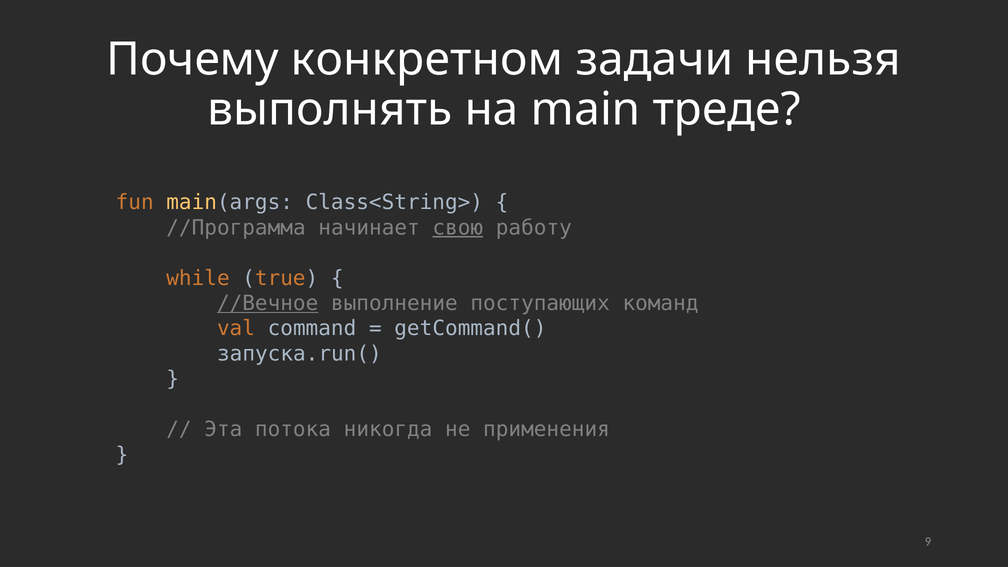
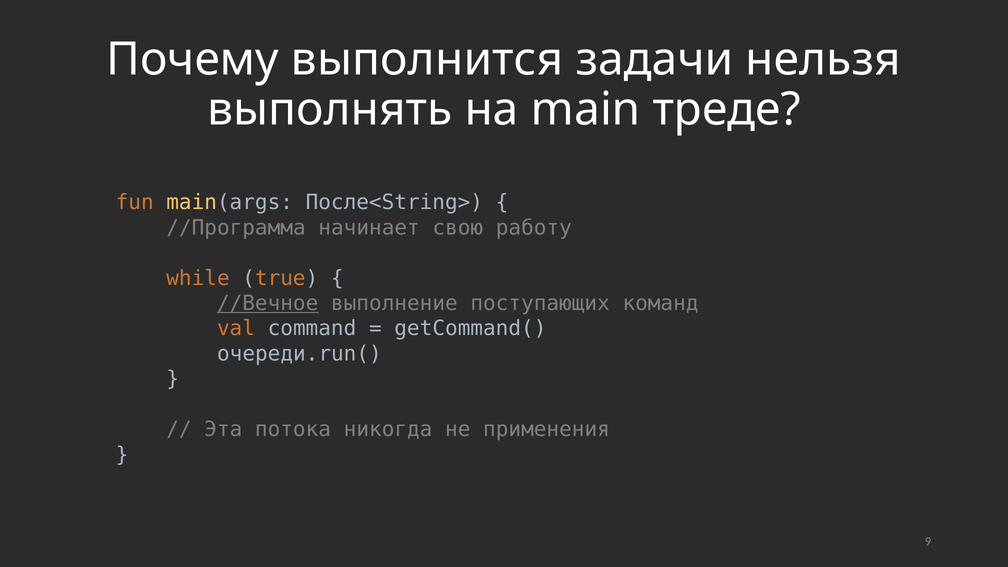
конкретном: конкретном -> выполнится
Class<String>: Class<String> -> После<String>
свою underline: present -> none
запуска.run(: запуска.run( -> очереди.run(
